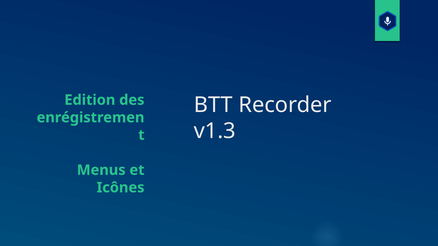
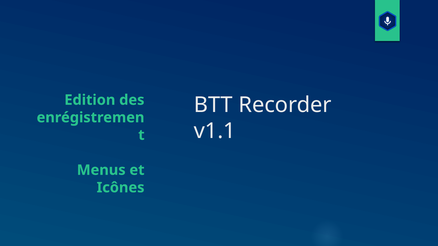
v1.3: v1.3 -> v1.1
